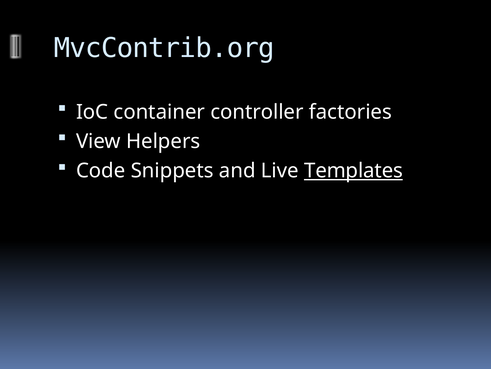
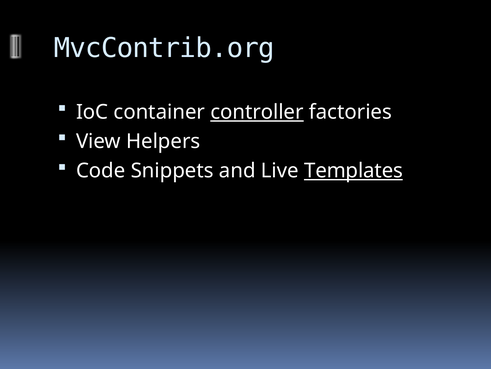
controller underline: none -> present
